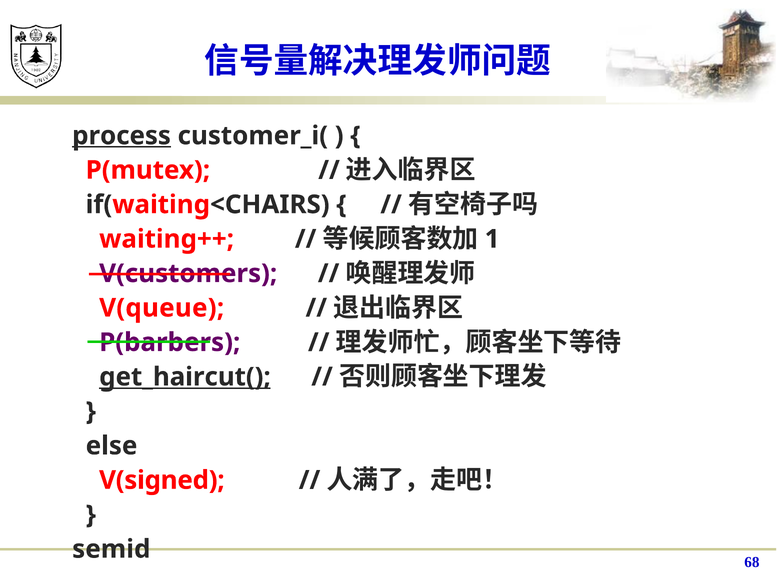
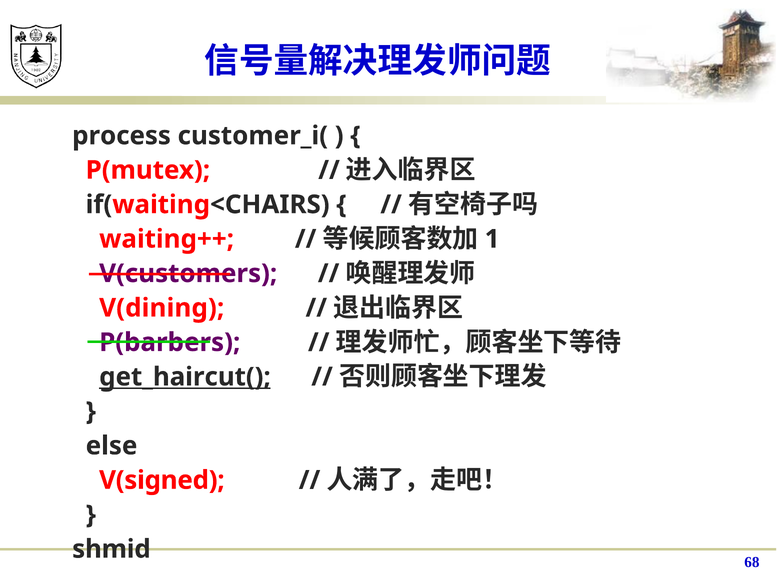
process underline: present -> none
V(queue: V(queue -> V(dining
semid: semid -> shmid
